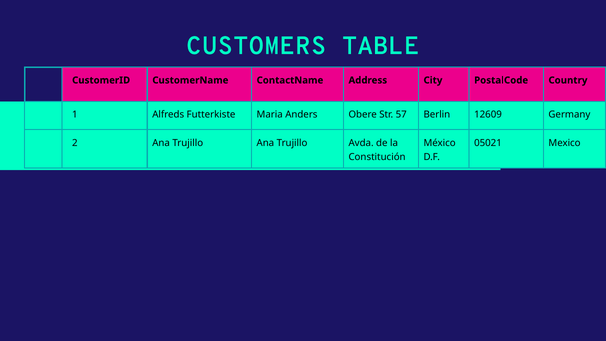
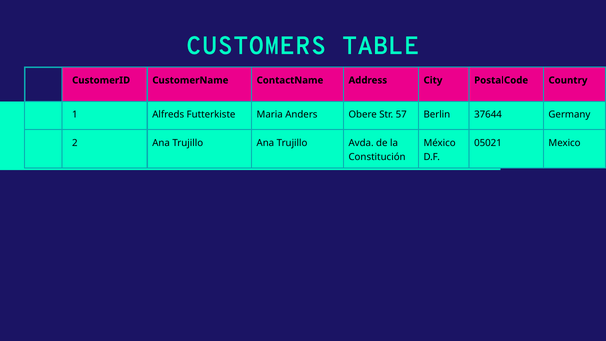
12609: 12609 -> 37644
